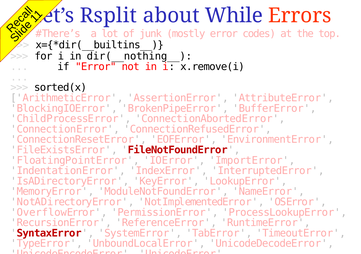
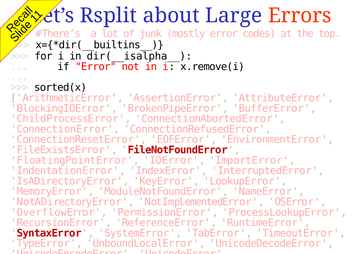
While: While -> Large
dir(__nothing__: dir(__nothing__ -> dir(__isalpha__
